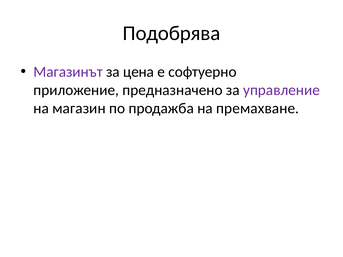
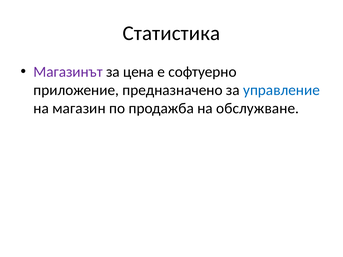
Подобрява: Подобрява -> Статистика
управление colour: purple -> blue
премахване: премахване -> обслужване
